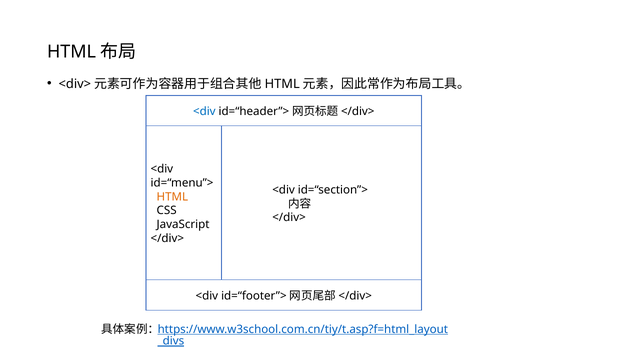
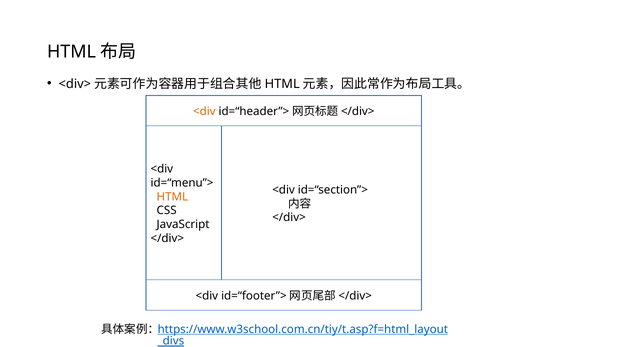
<div at (204, 111) colour: blue -> orange
